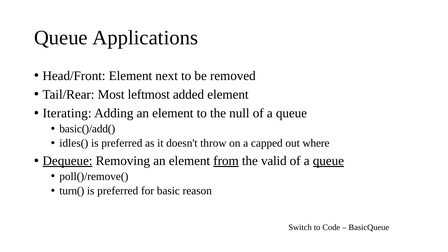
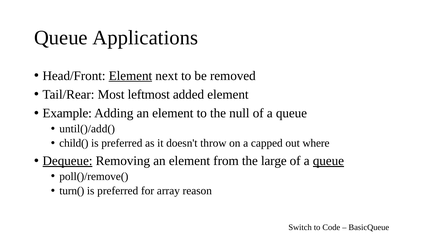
Element at (130, 76) underline: none -> present
Iterating: Iterating -> Example
basic()/add(: basic()/add( -> until()/add(
idles(: idles( -> child(
from underline: present -> none
valid: valid -> large
basic: basic -> array
